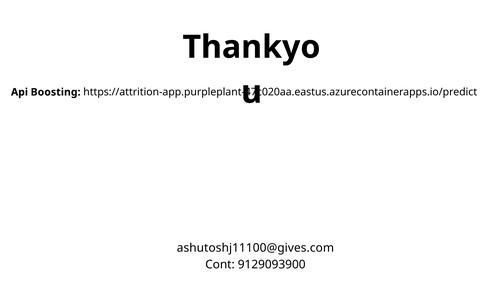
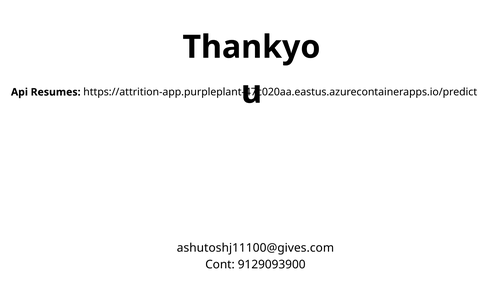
Boosting: Boosting -> Resumes
